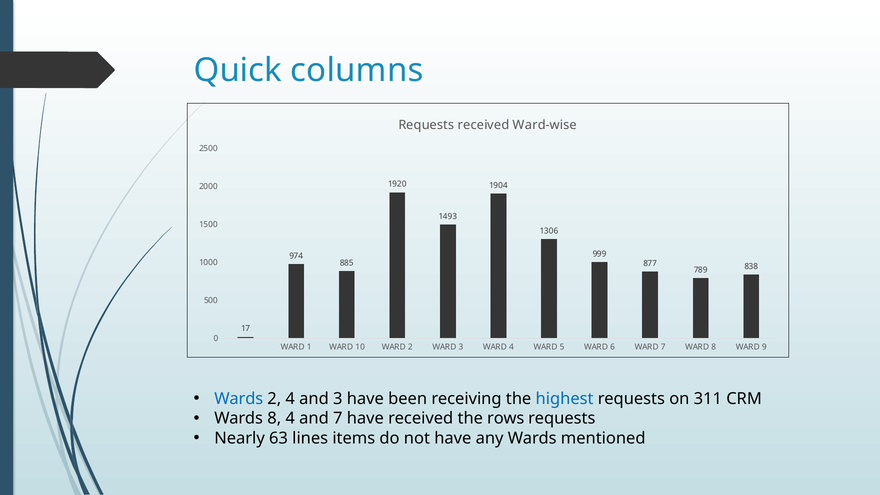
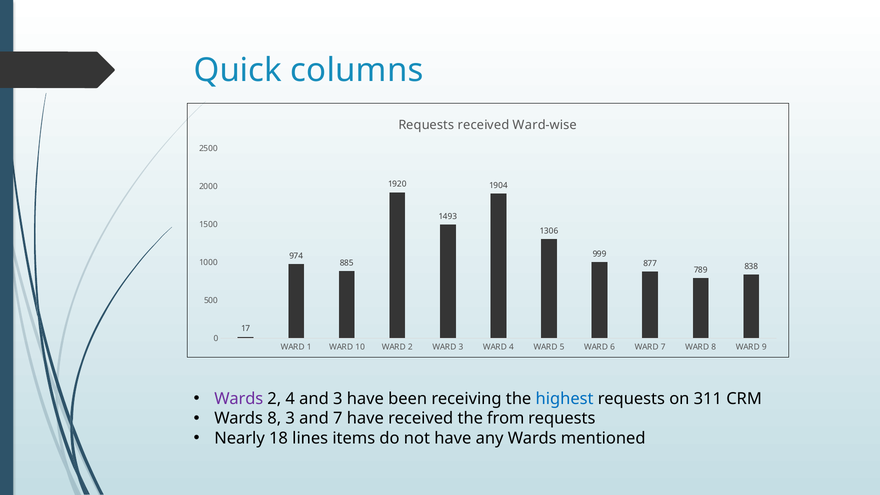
Wards at (239, 399) colour: blue -> purple
8 4: 4 -> 3
rows: rows -> from
63: 63 -> 18
